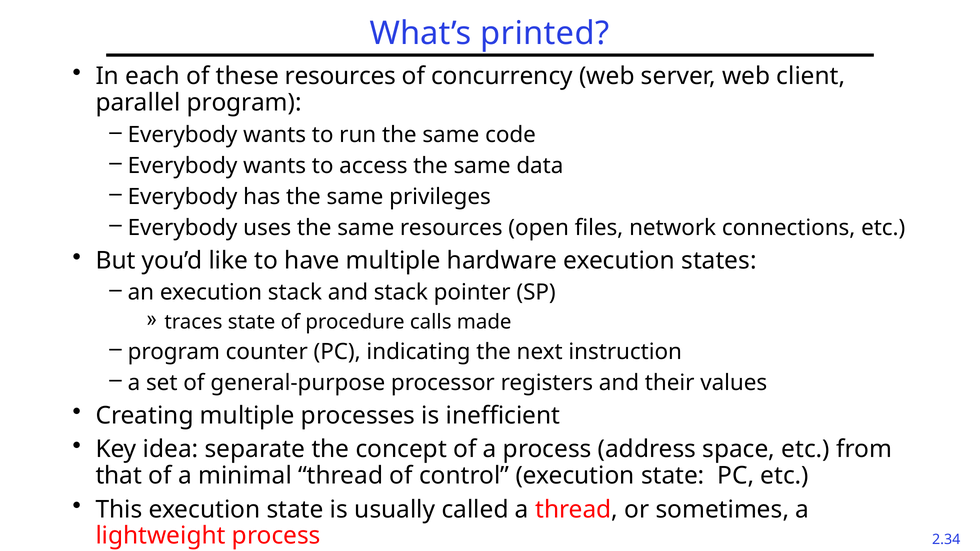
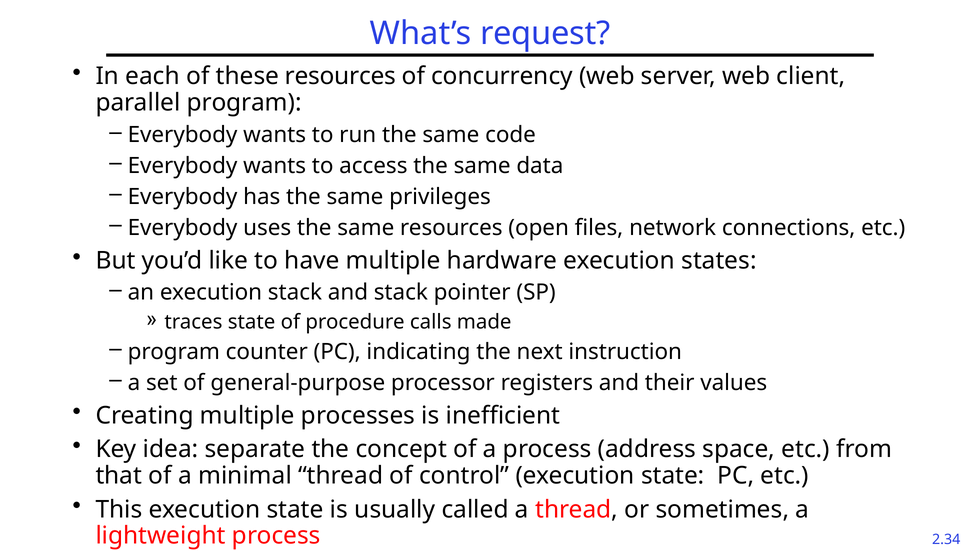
printed: printed -> request
